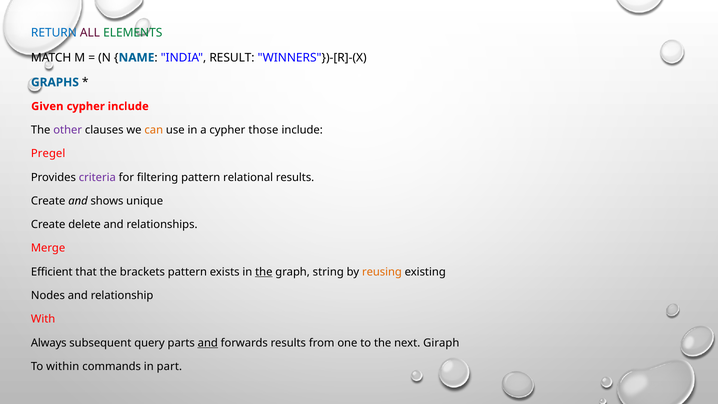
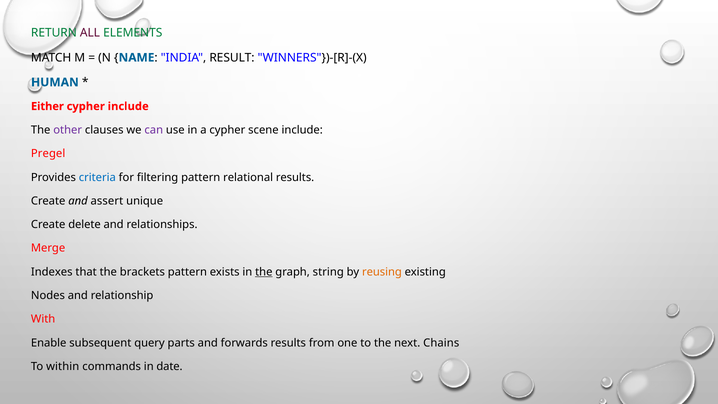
RETURN colour: blue -> green
GRAPHS: GRAPHS -> HUMAN
Given: Given -> Either
can colour: orange -> purple
those: those -> scene
criteria colour: purple -> blue
shows: shows -> assert
Efficient: Efficient -> Indexes
Always: Always -> Enable
and at (208, 343) underline: present -> none
Giraph: Giraph -> Chains
part: part -> date
